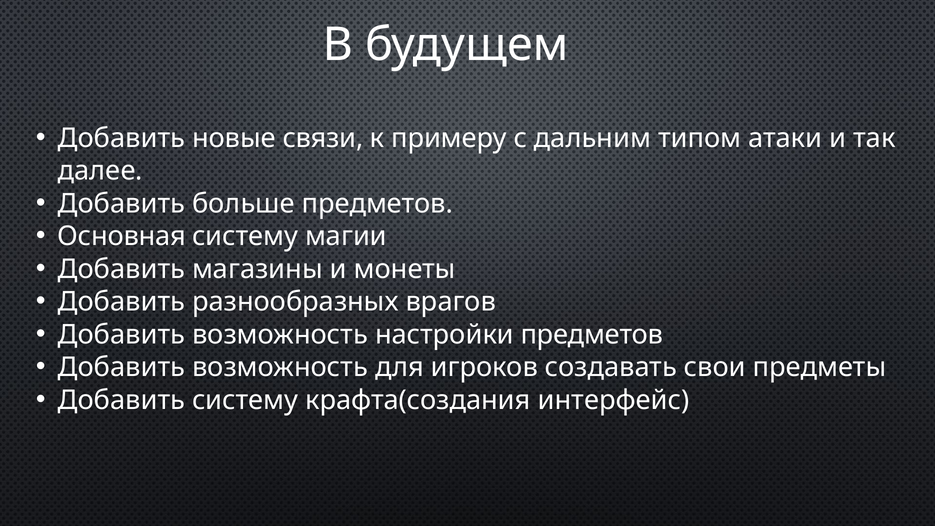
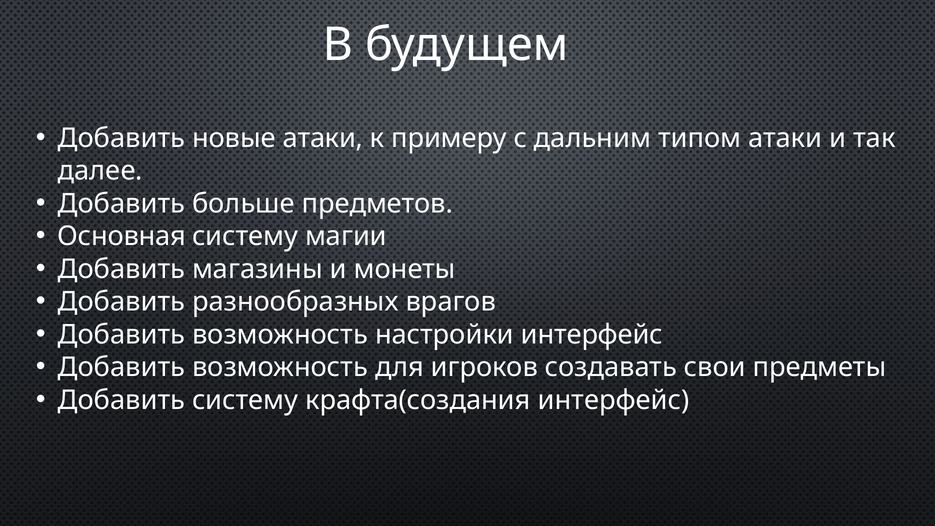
новые связи: связи -> атаки
настройки предметов: предметов -> интерфейс
